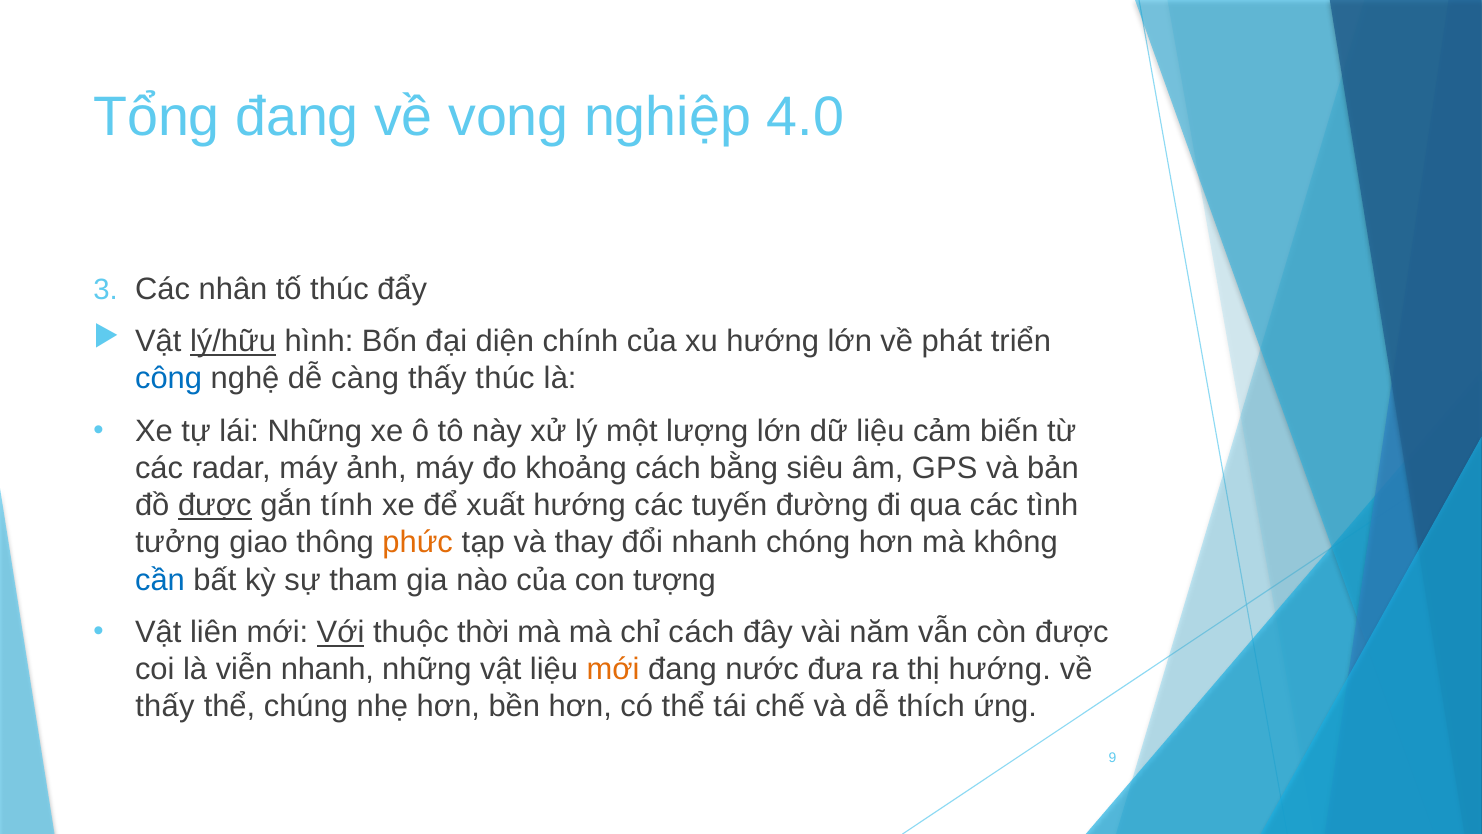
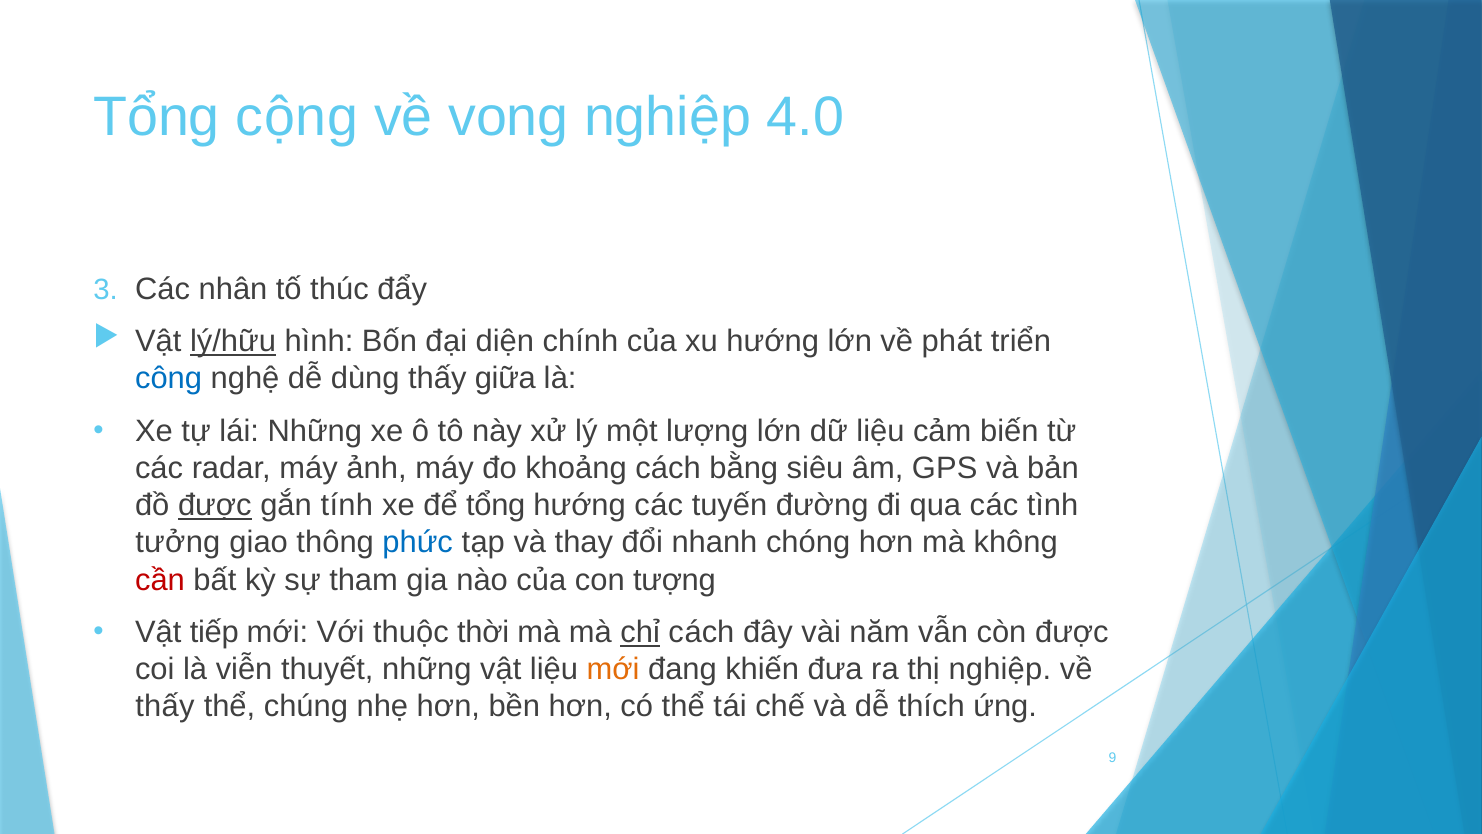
Tổng đang: đang -> cộng
càng: càng -> dùng
thấy thúc: thúc -> giữa
để xuất: xuất -> tổng
phức colour: orange -> blue
cần colour: blue -> red
liên: liên -> tiếp
Với underline: present -> none
chỉ underline: none -> present
viễn nhanh: nhanh -> thuyết
nước: nước -> khiến
thị hướng: hướng -> nghiệp
